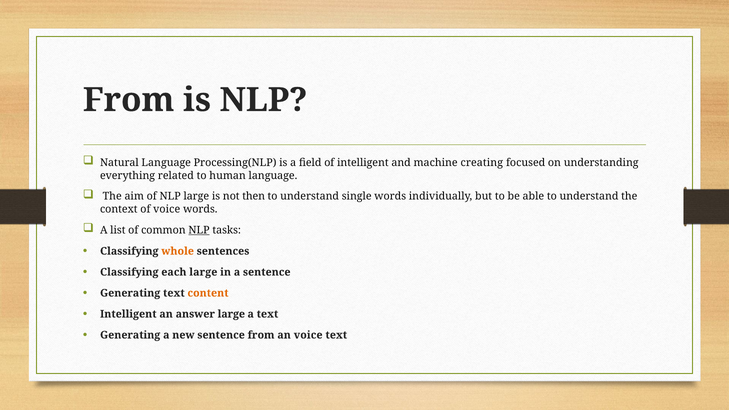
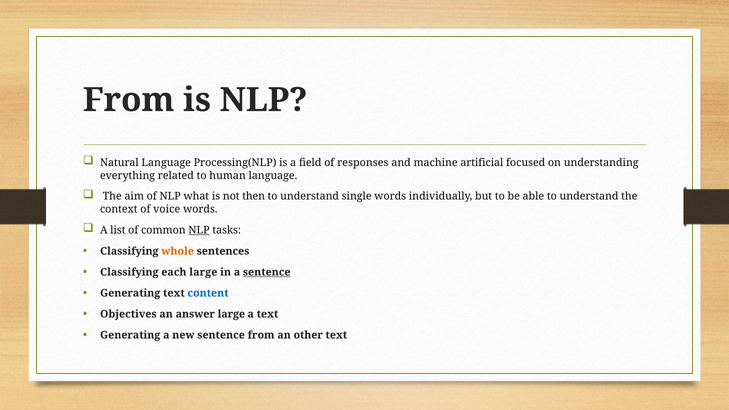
of intelligent: intelligent -> responses
creating: creating -> artificial
NLP large: large -> what
sentence at (267, 272) underline: none -> present
content colour: orange -> blue
Intelligent at (128, 314): Intelligent -> Objectives
an voice: voice -> other
